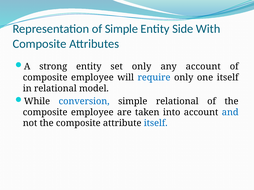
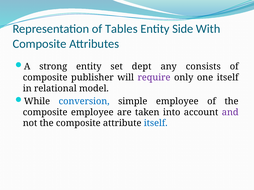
of Simple: Simple -> Tables
set only: only -> dept
any account: account -> consists
employee at (92, 78): employee -> publisher
require colour: blue -> purple
simple relational: relational -> employee
and colour: blue -> purple
